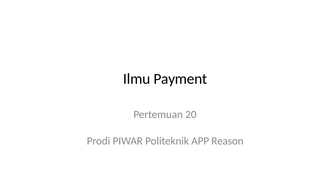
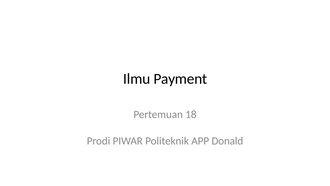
20: 20 -> 18
Reason: Reason -> Donald
